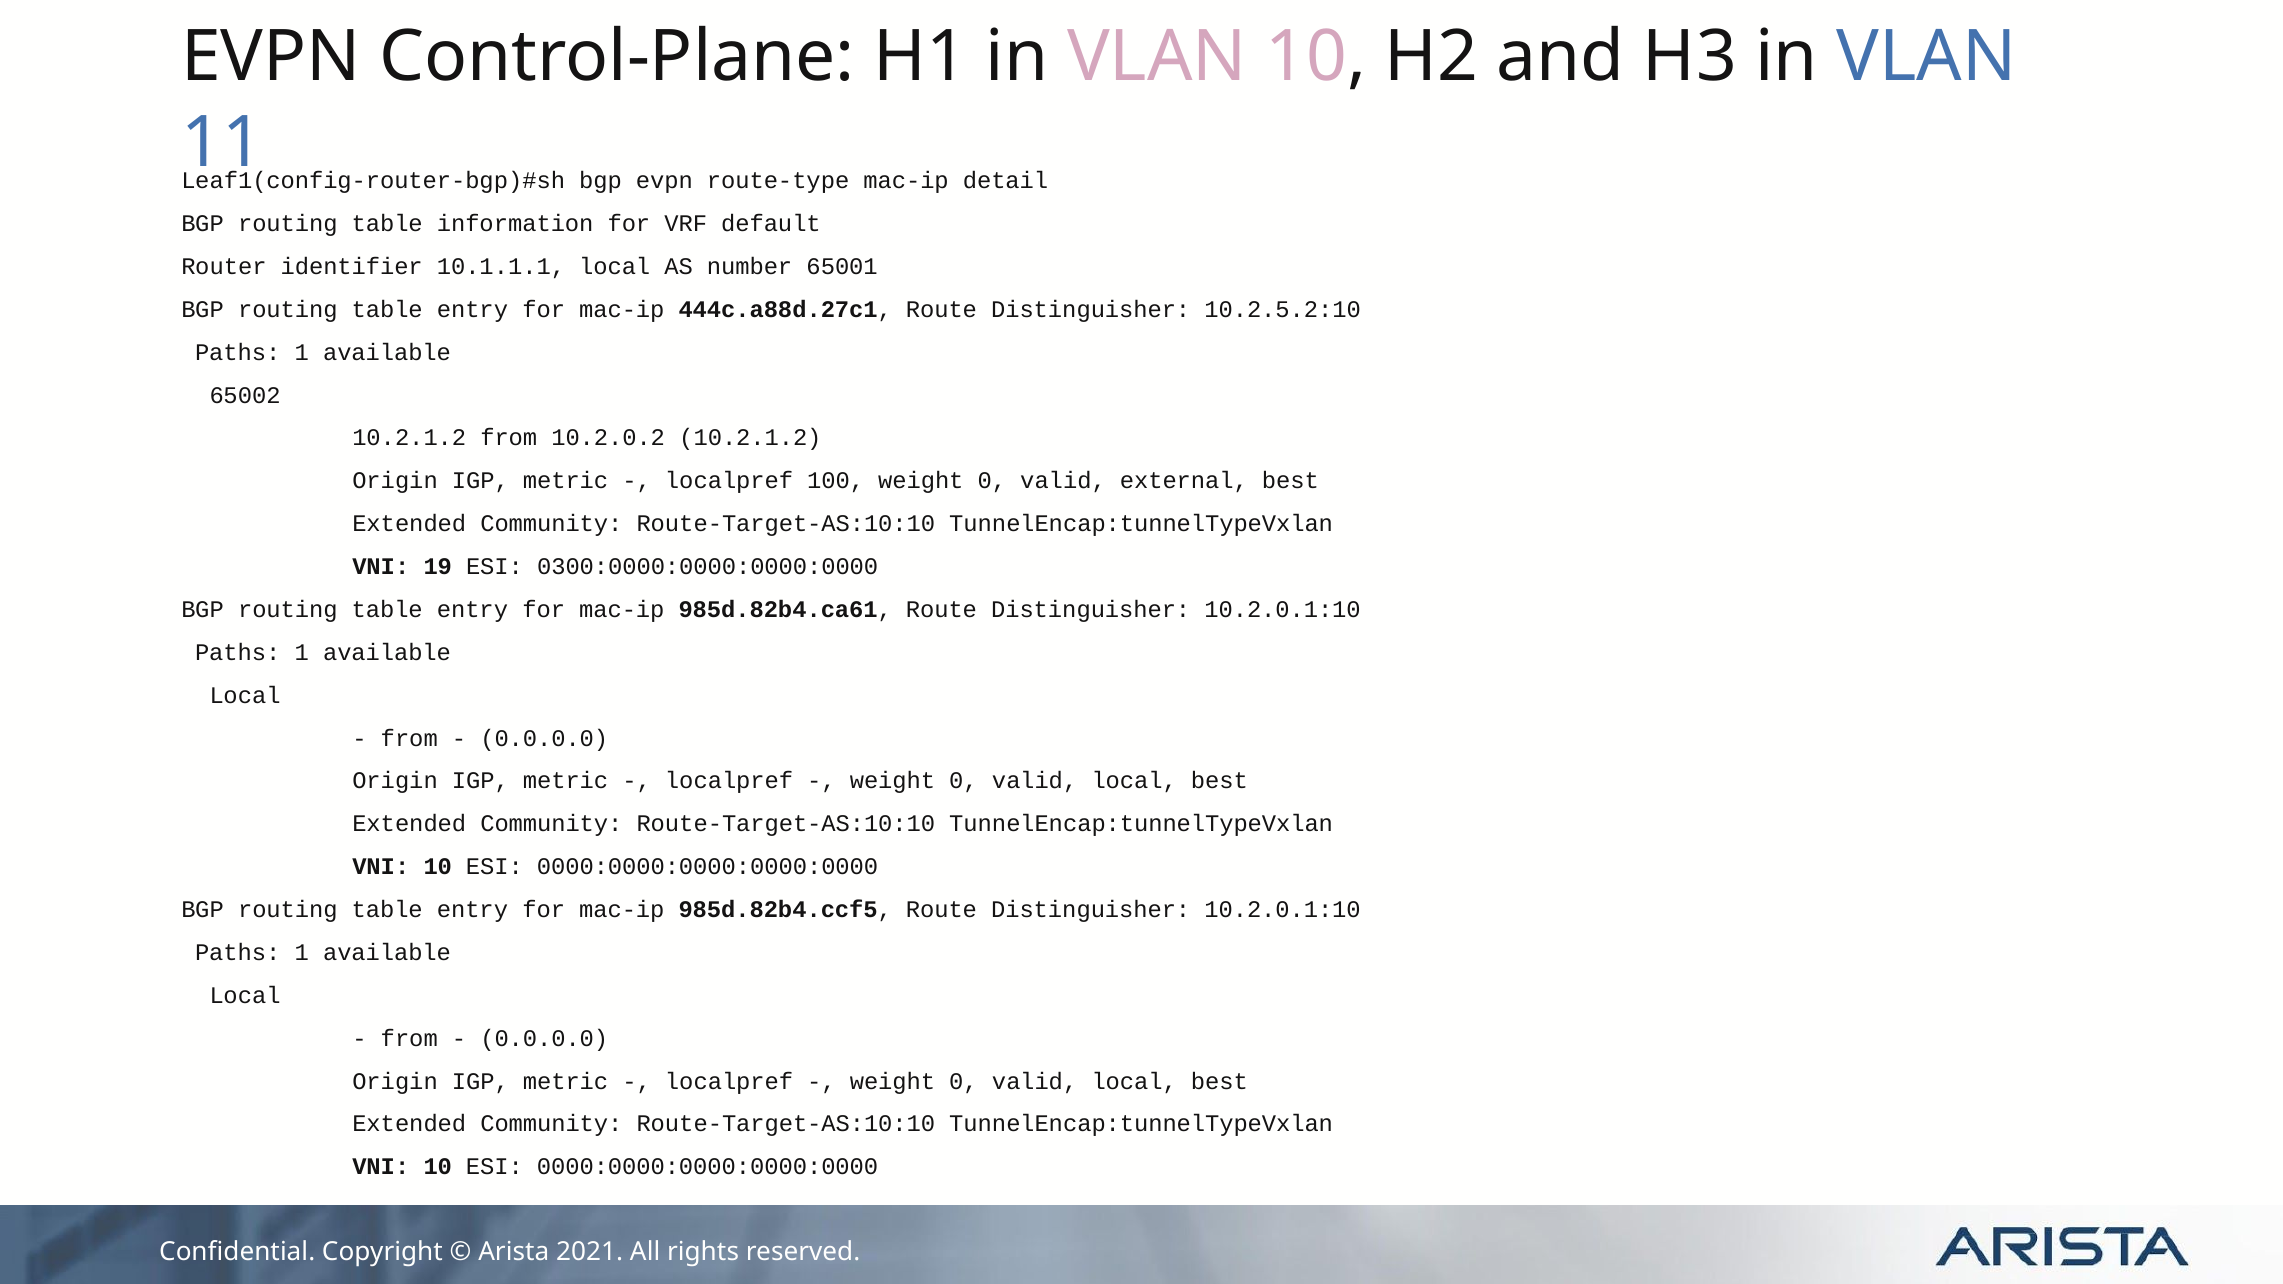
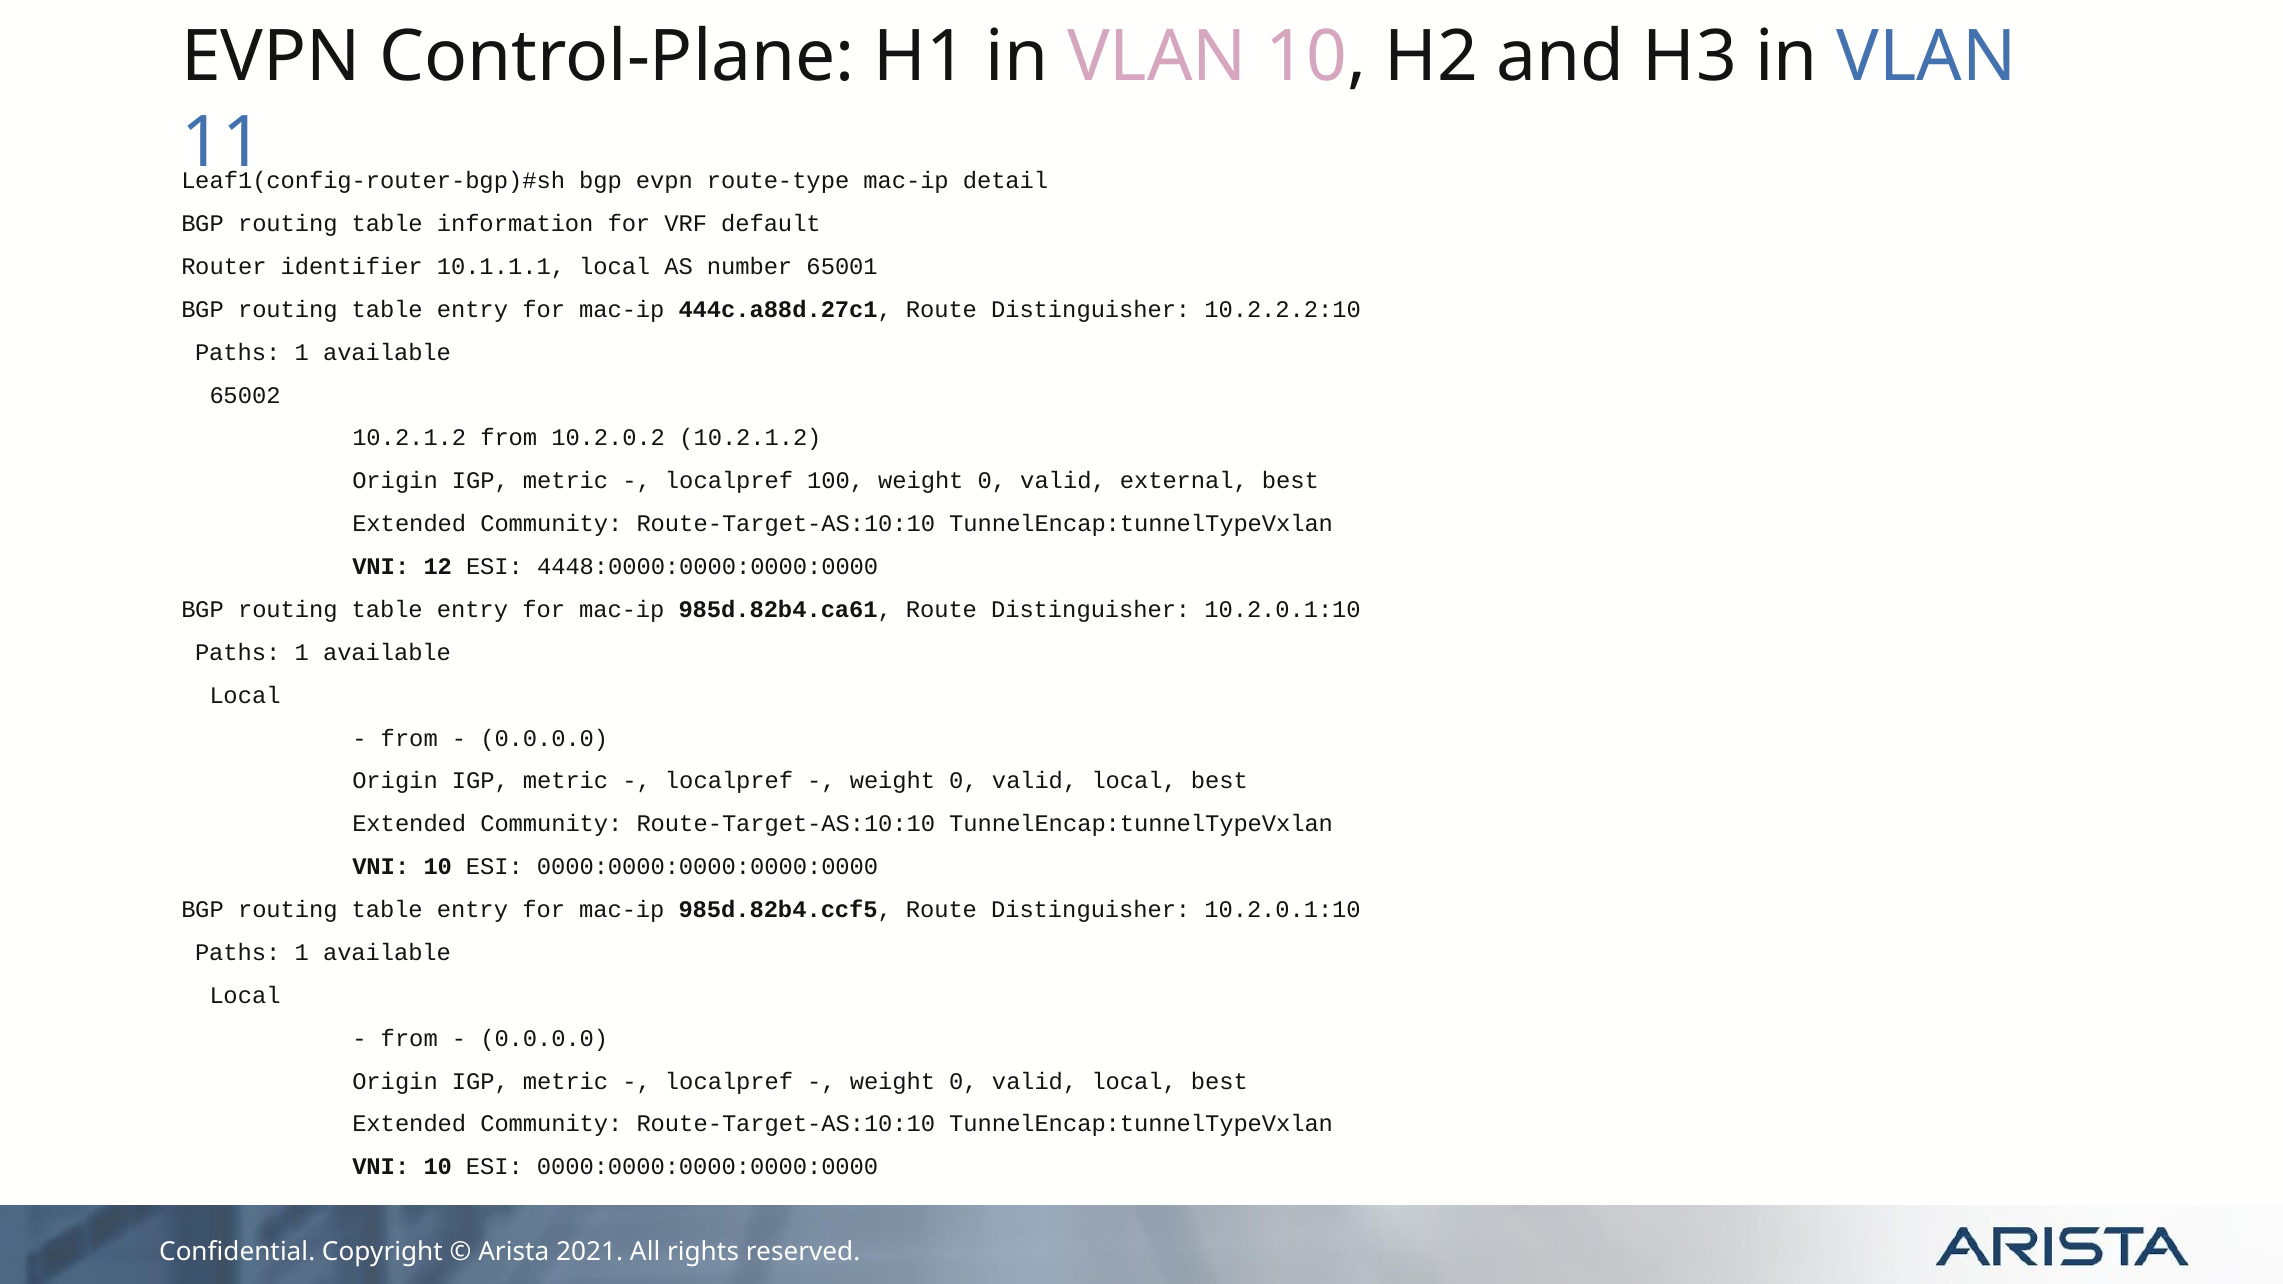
10.2.5.2:10: 10.2.5.2:10 -> 10.2.2.2:10
19: 19 -> 12
0300:0000:0000:0000:0000: 0300:0000:0000:0000:0000 -> 4448:0000:0000:0000:0000
